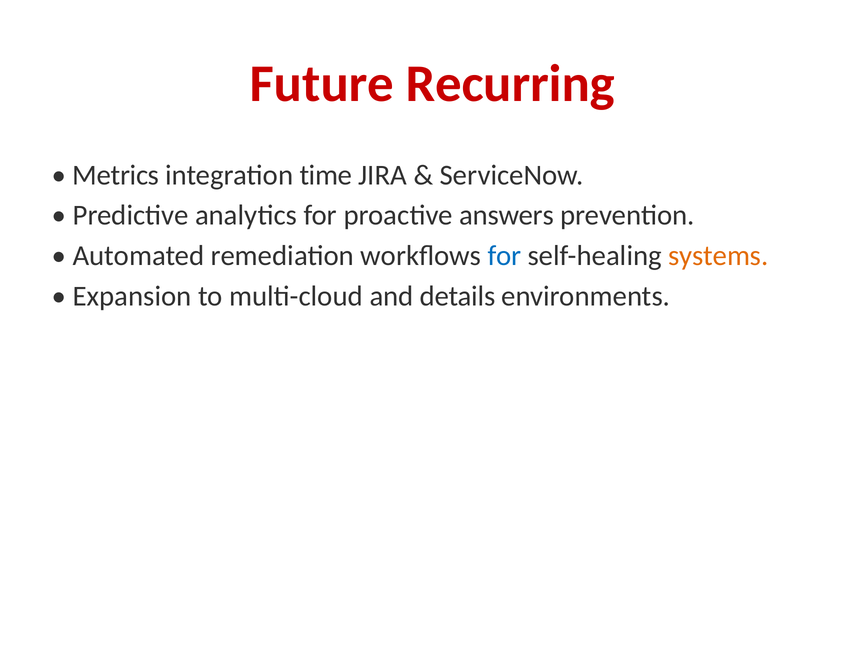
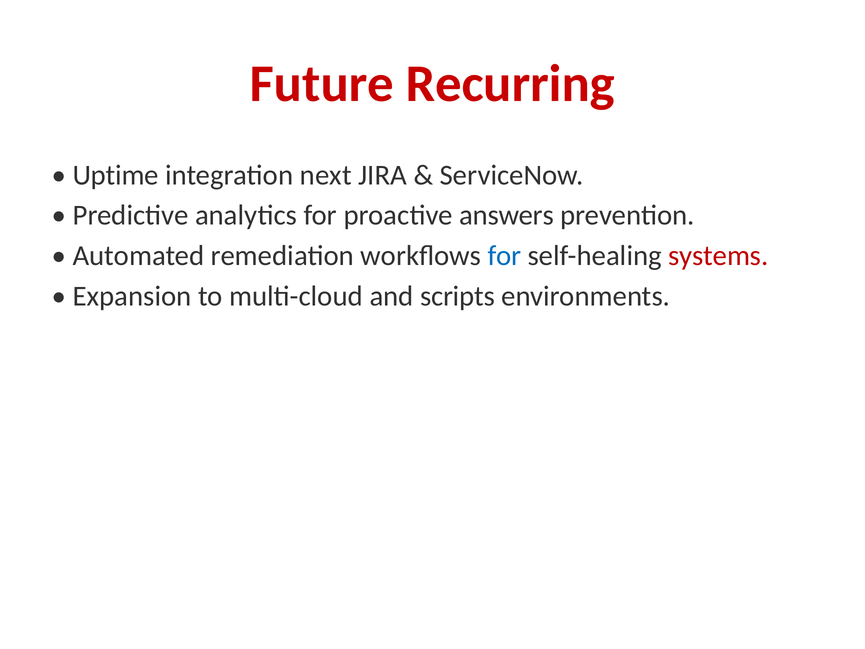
Metrics: Metrics -> Uptime
time: time -> next
systems colour: orange -> red
details: details -> scripts
